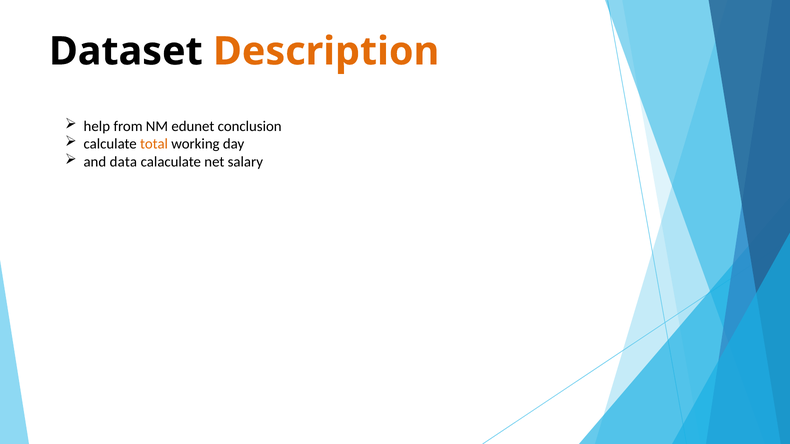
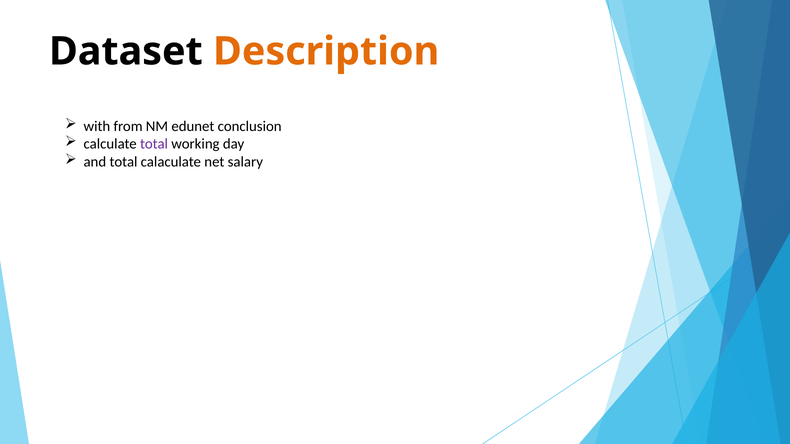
help: help -> with
total at (154, 144) colour: orange -> purple
and data: data -> total
